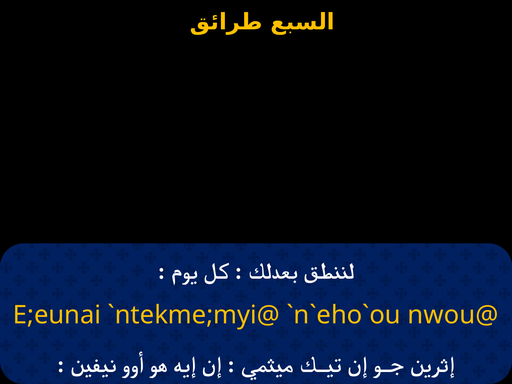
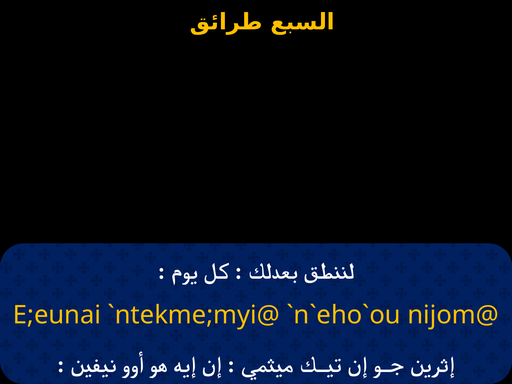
nwou@: nwou@ -> nijom@
